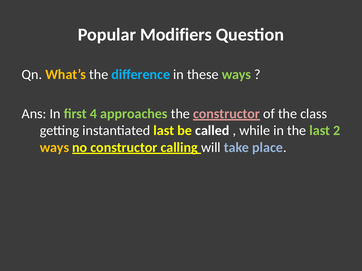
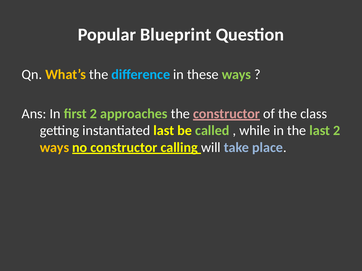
Modifiers: Modifiers -> Blueprint
first 4: 4 -> 2
called colour: white -> light green
